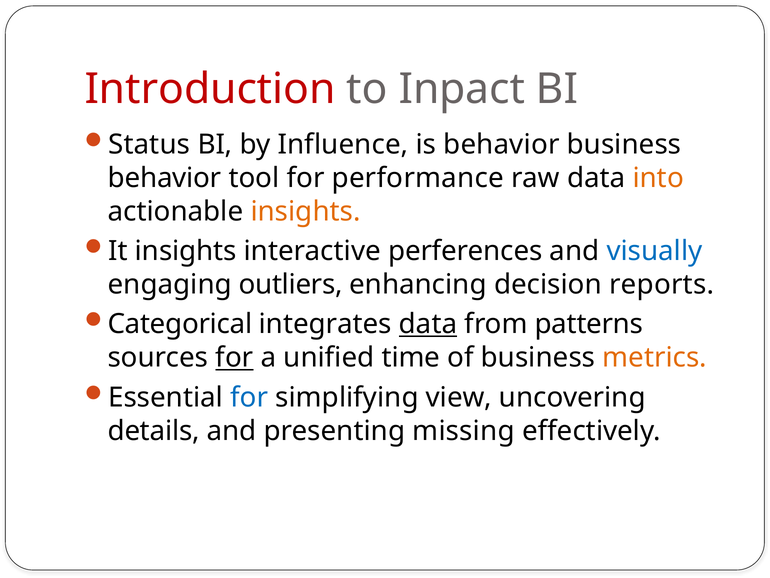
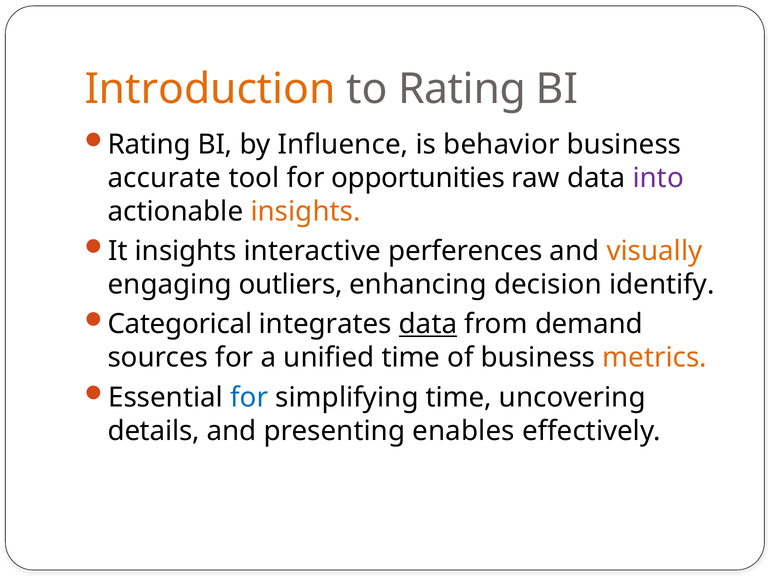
Introduction colour: red -> orange
to Inpact: Inpact -> Rating
Status at (149, 144): Status -> Rating
behavior at (165, 178): behavior -> accurate
performance: performance -> opportunities
into colour: orange -> purple
visually colour: blue -> orange
reports: reports -> identify
patterns: patterns -> demand
for at (234, 357) underline: present -> none
simplifying view: view -> time
missing: missing -> enables
